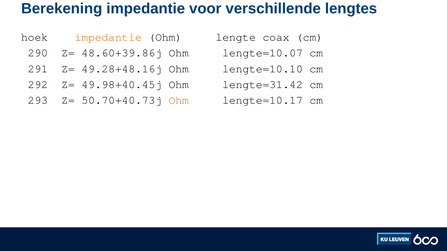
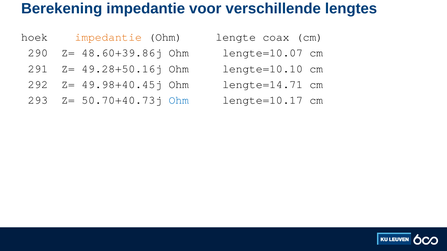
49.28+48.16j: 49.28+48.16j -> 49.28+50.16j
lengte=31.42: lengte=31.42 -> lengte=14.71
Ohm at (179, 100) colour: orange -> blue
